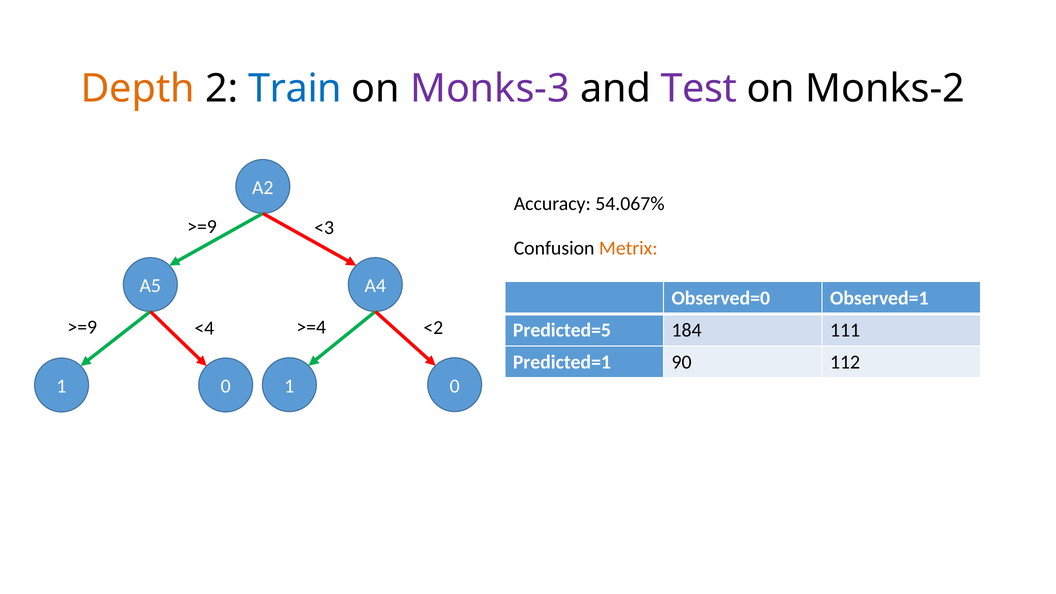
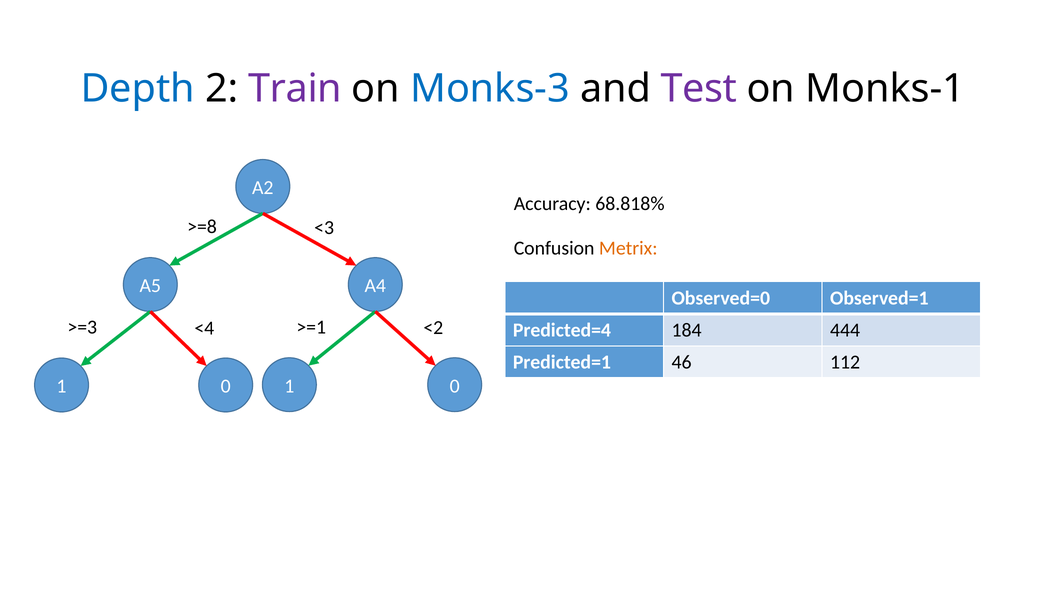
Depth colour: orange -> blue
Train colour: blue -> purple
Monks-3 colour: purple -> blue
Monks-2: Monks-2 -> Monks-1
54.067%: 54.067% -> 68.818%
>=9 at (202, 227): >=9 -> >=8
>=4: >=4 -> >=1
>=9 at (82, 327): >=9 -> >=3
Predicted=5: Predicted=5 -> Predicted=4
111: 111 -> 444
90: 90 -> 46
